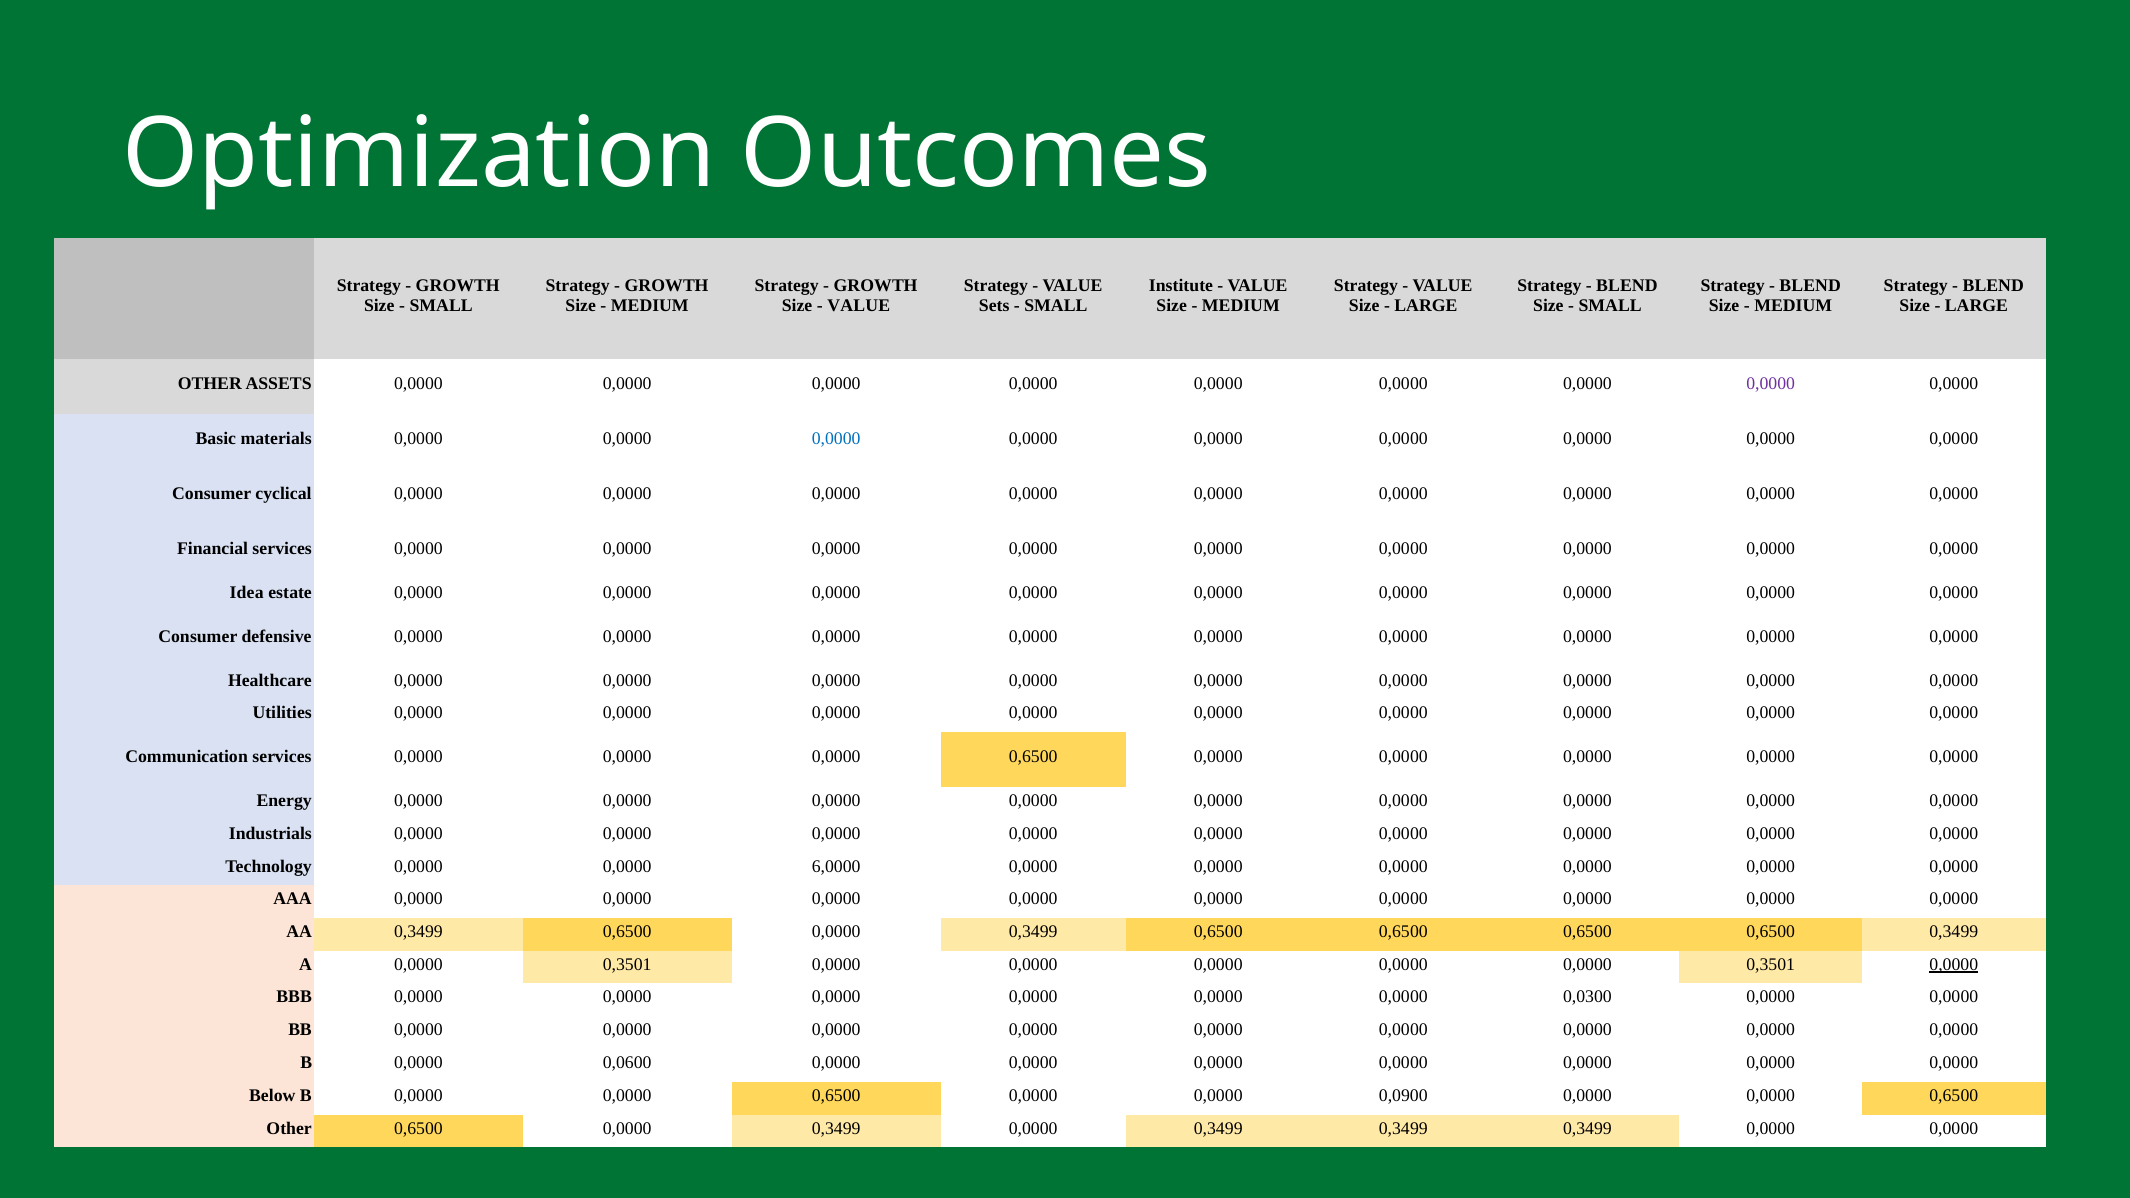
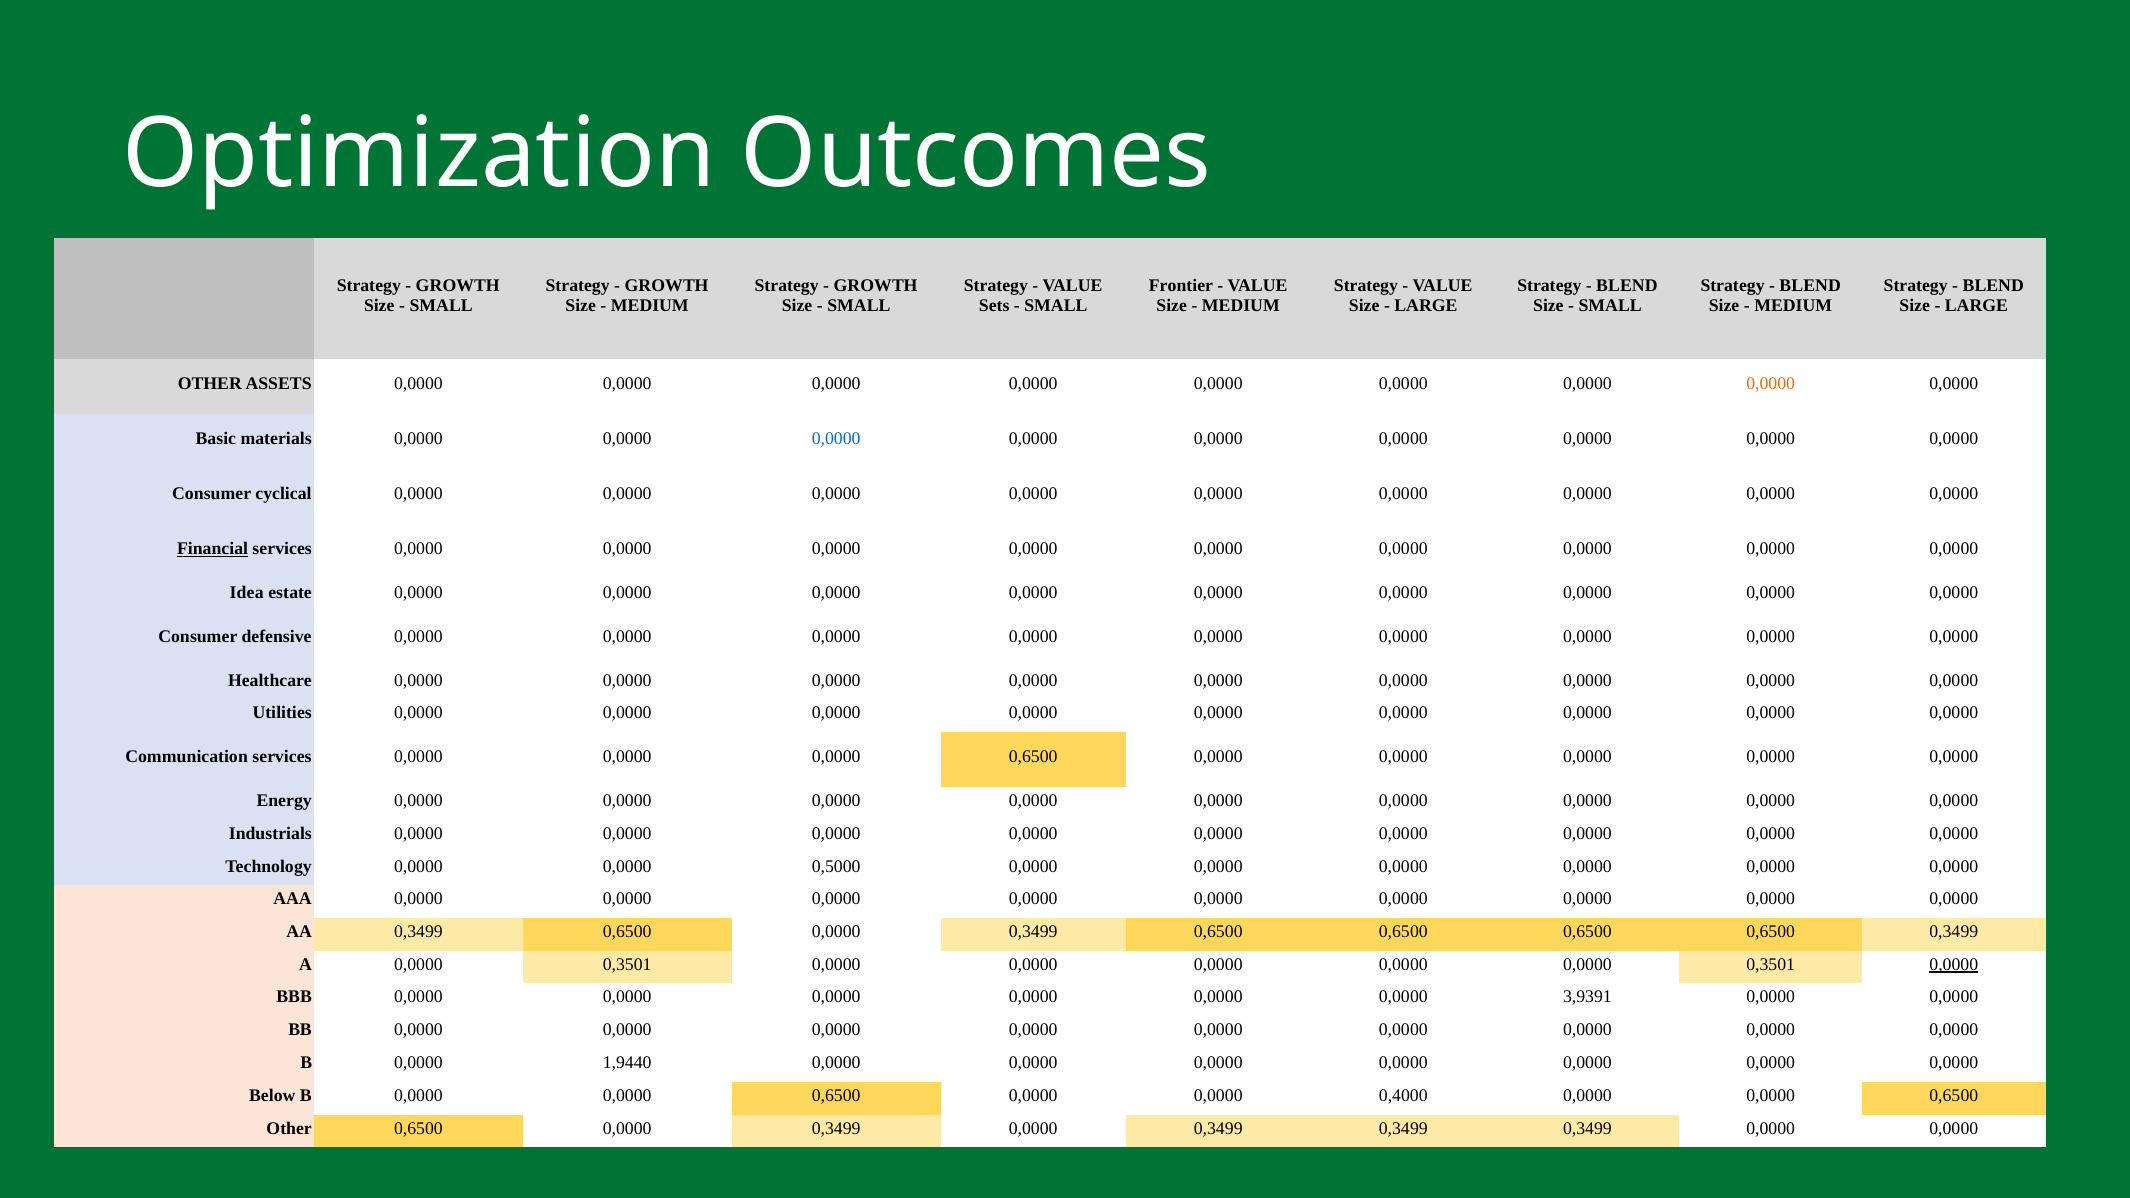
Institute: Institute -> Frontier
VALUE at (859, 306): VALUE -> SMALL
0,0000 at (1771, 384) colour: purple -> orange
Financial underline: none -> present
6,0000: 6,0000 -> 0,5000
0,0300: 0,0300 -> 3,9391
0,0600: 0,0600 -> 1,9440
0,0900: 0,0900 -> 0,4000
